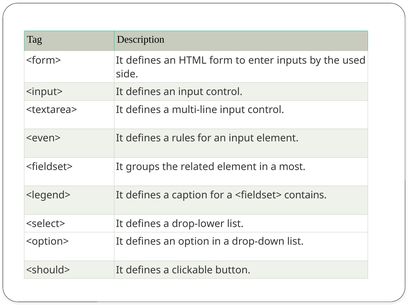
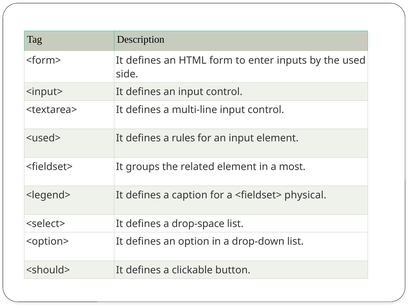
<even>: <even> -> <used>
contains: contains -> physical
drop-lower: drop-lower -> drop-space
